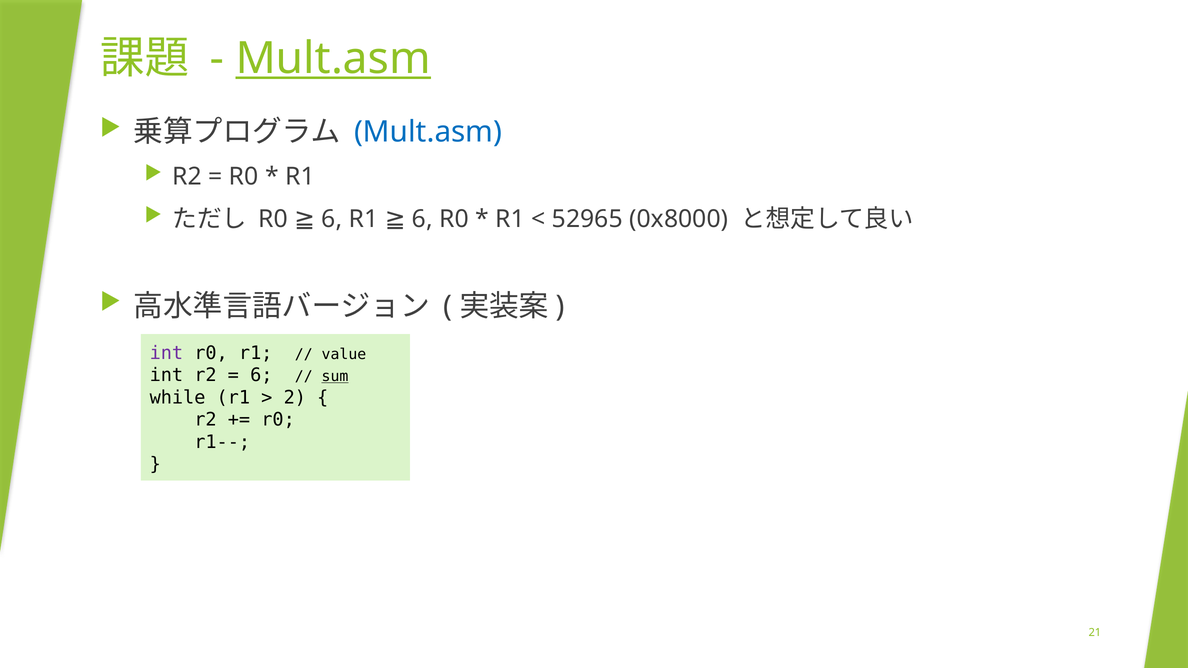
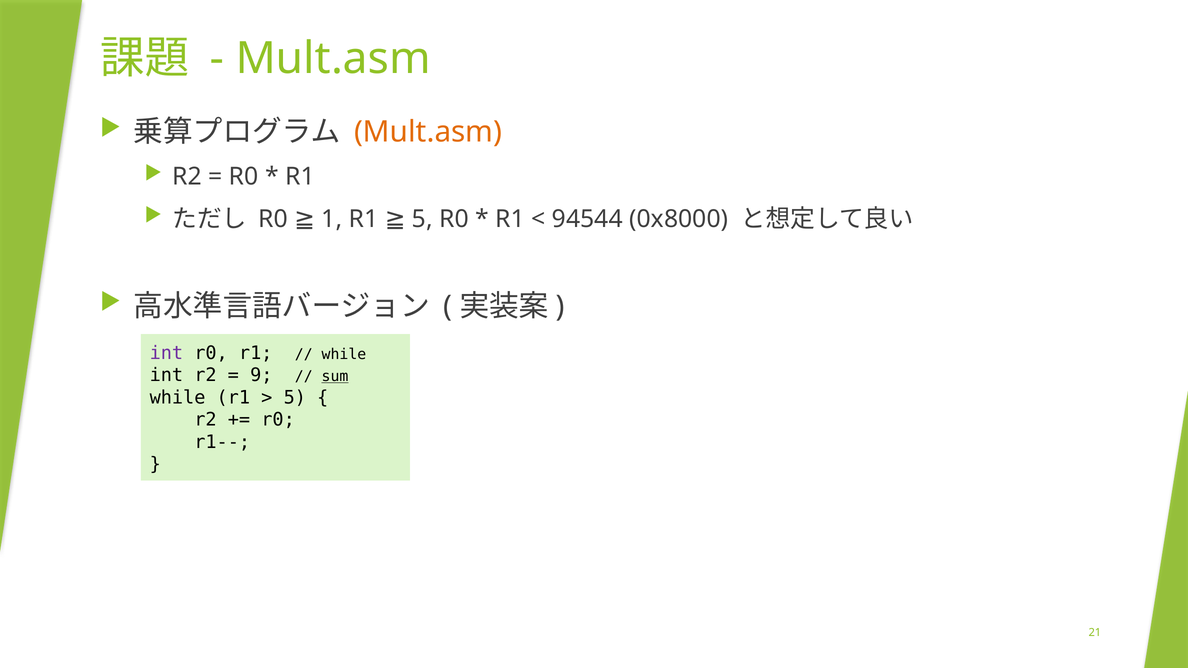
Mult.asm at (333, 59) underline: present -> none
Mult.asm at (428, 132) colour: blue -> orange
R0 6: 6 -> 1
R1 6: 6 -> 5
52965: 52965 -> 94544
value at (344, 354): value -> while
6 at (261, 375): 6 -> 9
2 at (295, 398): 2 -> 5
